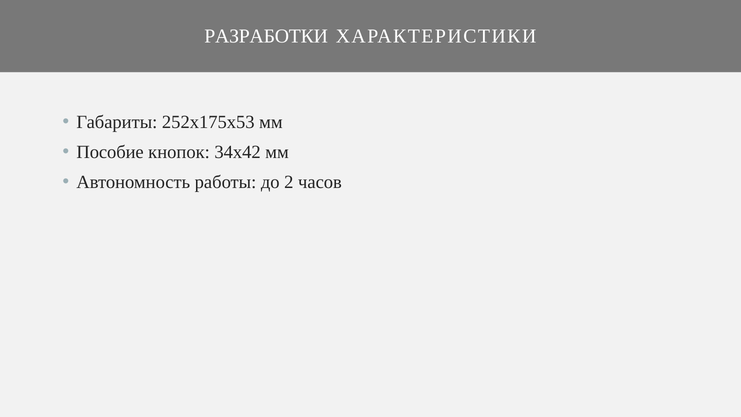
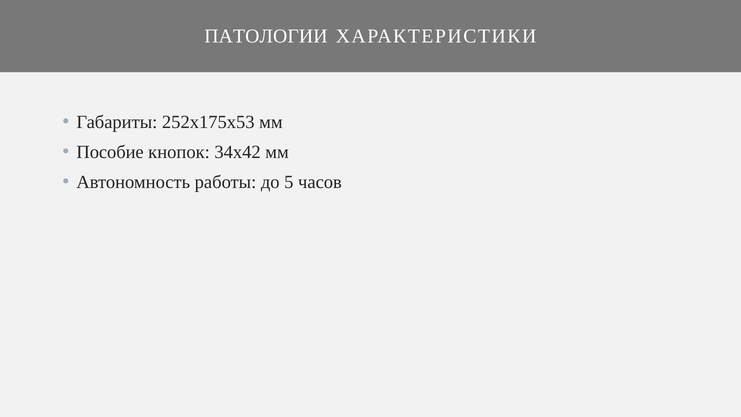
РАЗРАБОТКИ: РАЗРАБОТКИ -> ПАТОЛОГИИ
2: 2 -> 5
